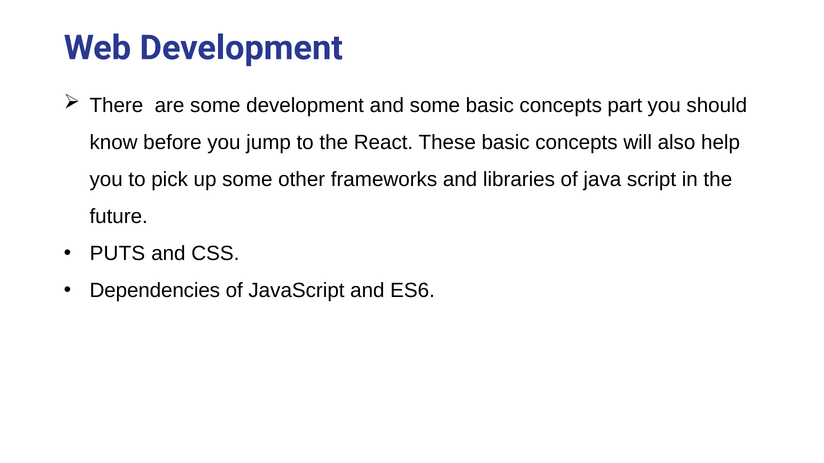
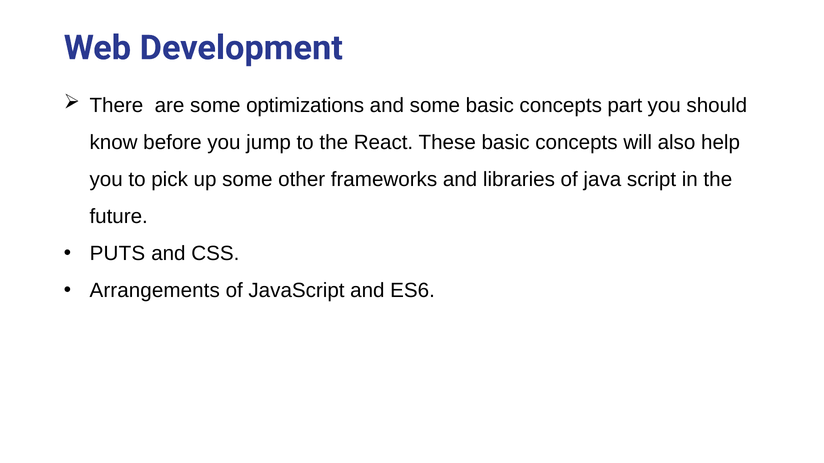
some development: development -> optimizations
Dependencies: Dependencies -> Arrangements
